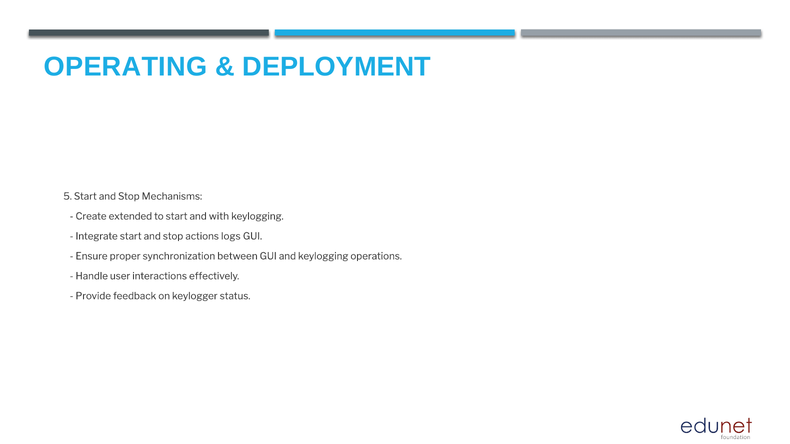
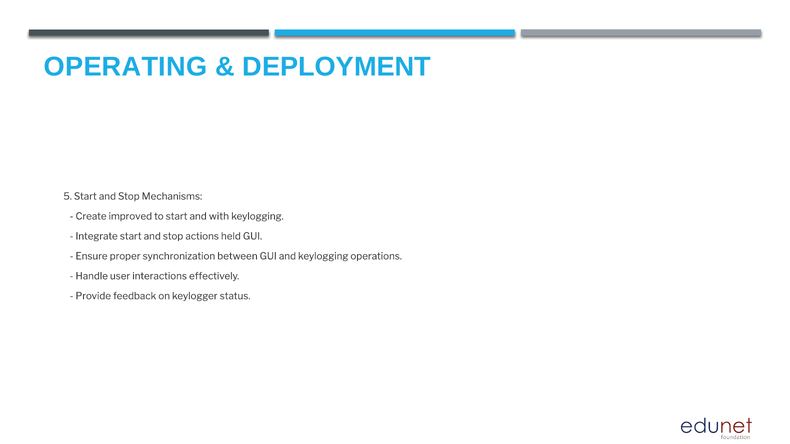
extended: extended -> improved
logs: logs -> held
